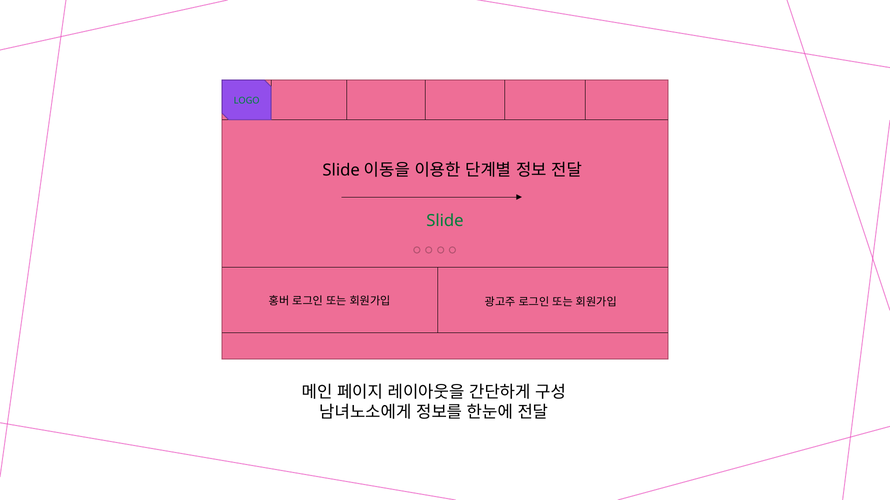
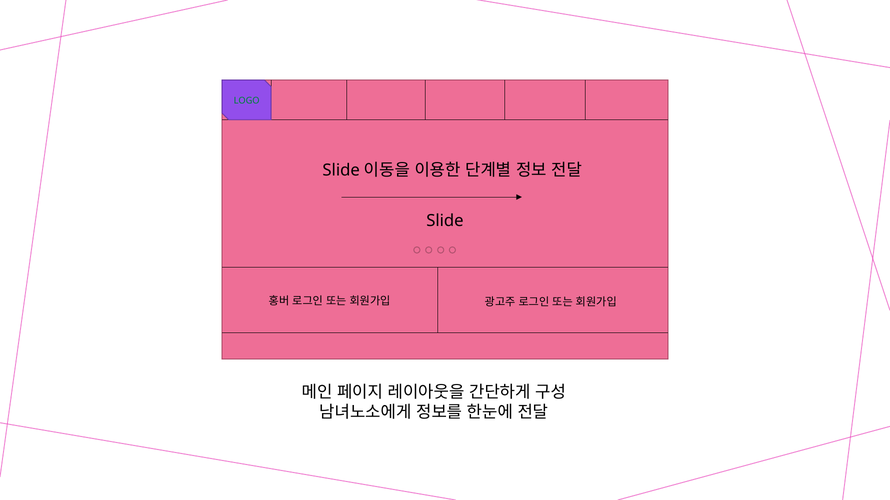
Slide colour: green -> black
